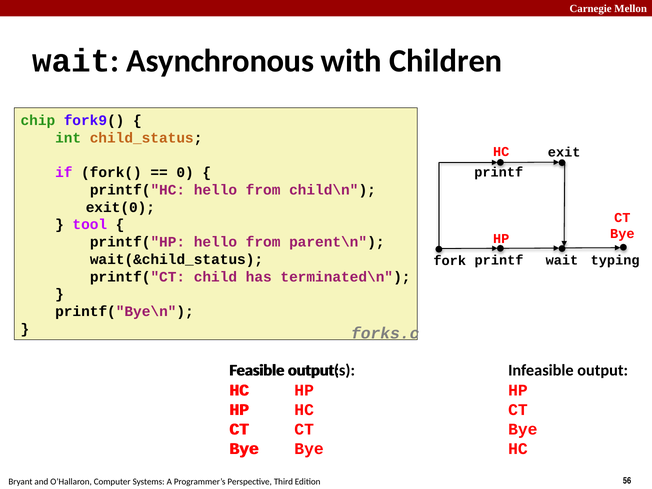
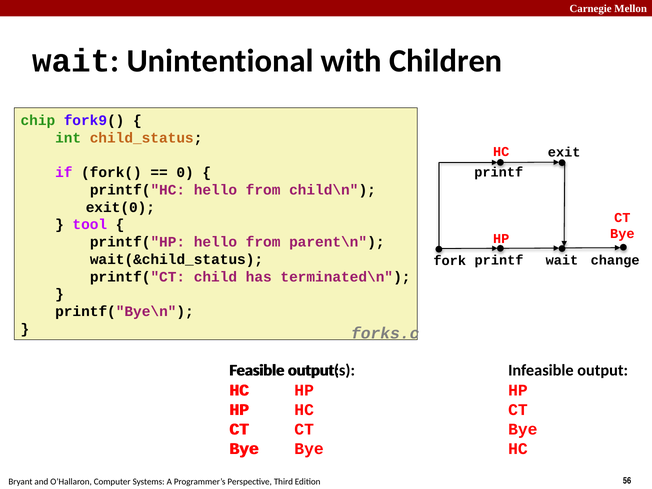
Asynchronous: Asynchronous -> Unintentional
typing: typing -> change
